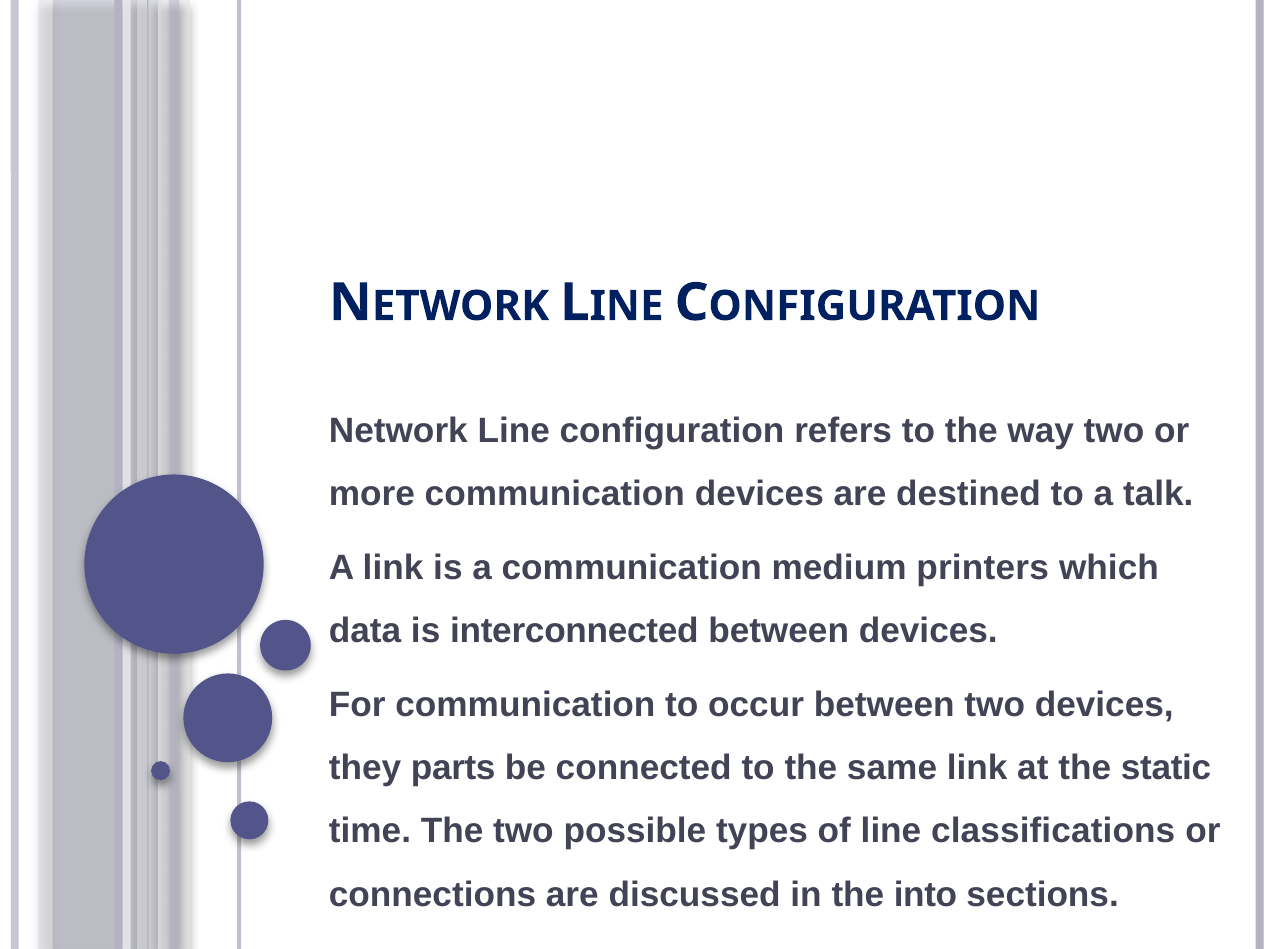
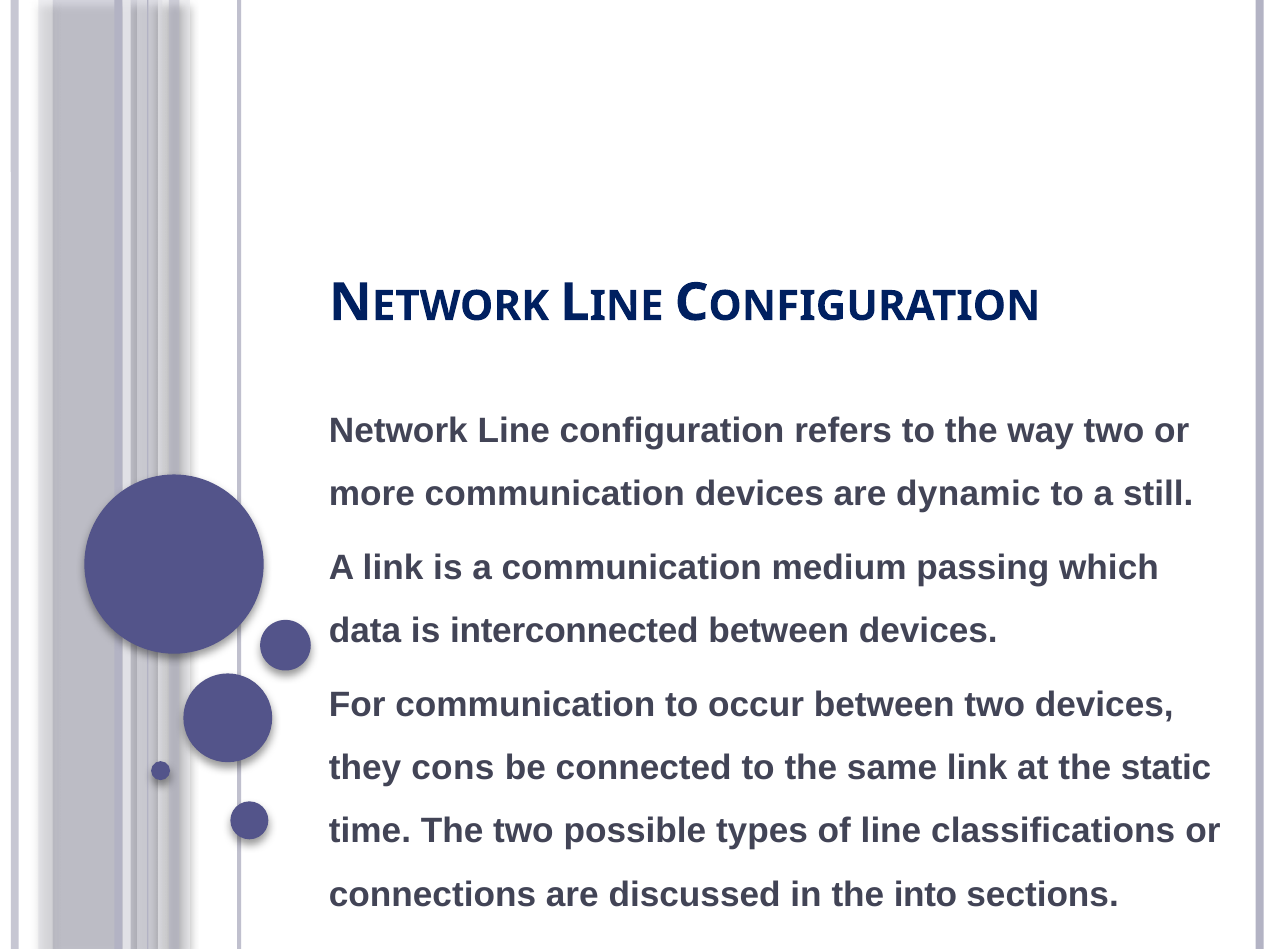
destined: destined -> dynamic
talk: talk -> still
printers: printers -> passing
parts: parts -> cons
